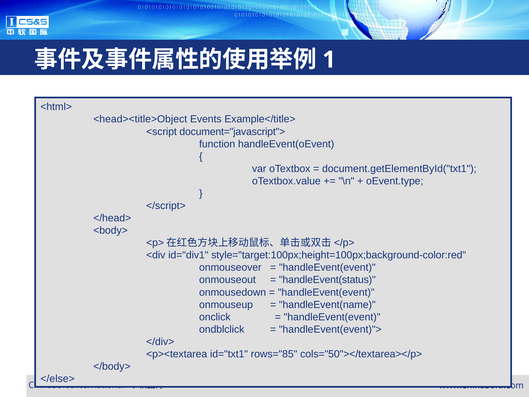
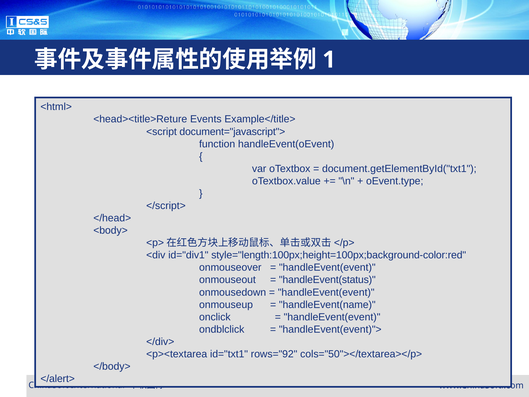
<head><title>Object: <head><title>Object -> <head><title>Reture
style="target:100px;height=100px;background-color:red: style="target:100px;height=100px;background-color:red -> style="length:100px;height=100px;background-color:red
rows="85: rows="85 -> rows="92
</else>: </else> -> </alert>
